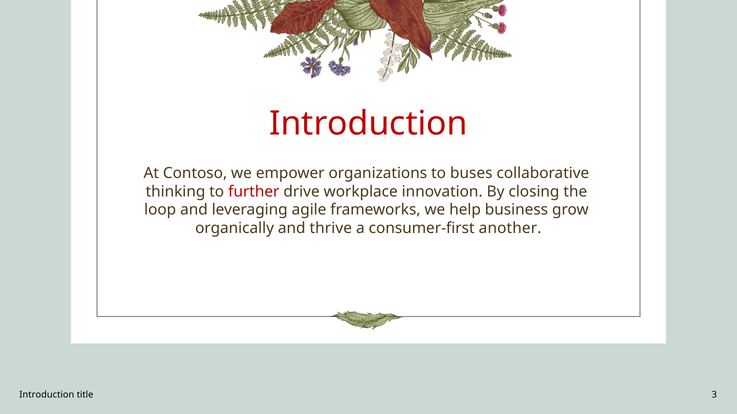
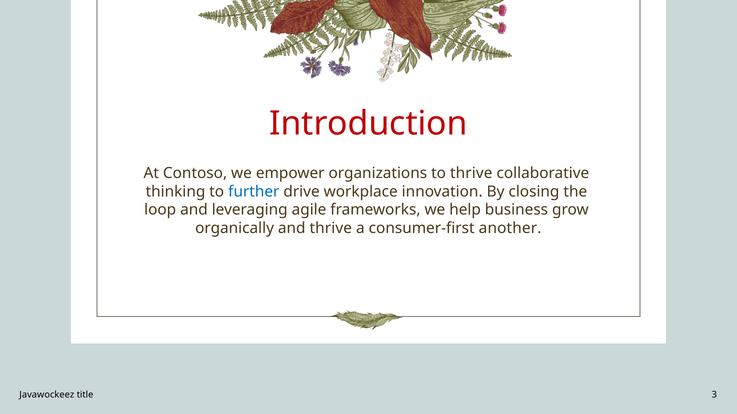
to buses: buses -> thrive
further colour: red -> blue
Introduction at (47, 395): Introduction -> Javawockeez
